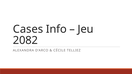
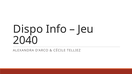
Cases: Cases -> Dispo
2082: 2082 -> 2040
